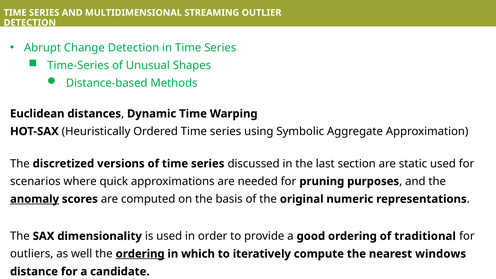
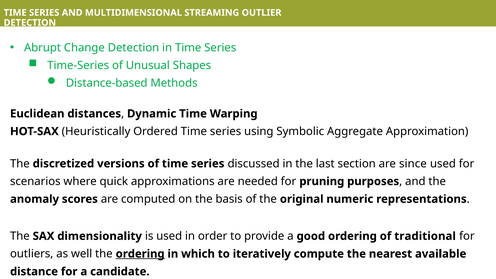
static: static -> since
anomaly underline: present -> none
windows: windows -> available
